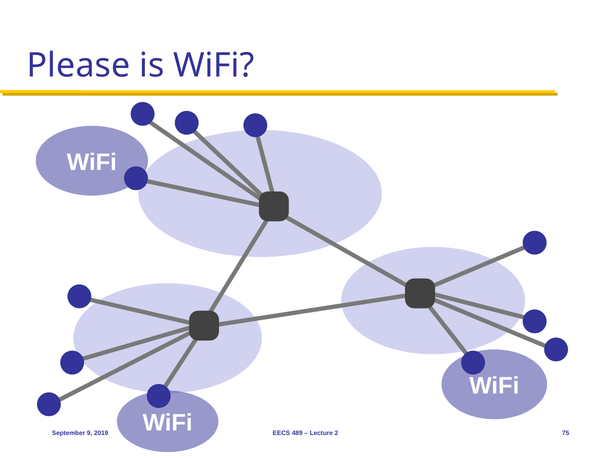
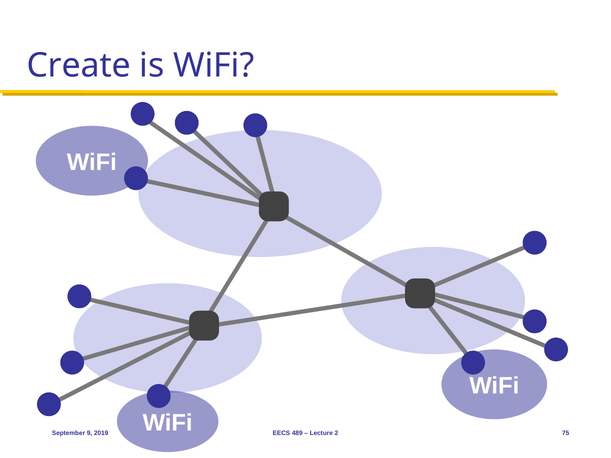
Please: Please -> Create
